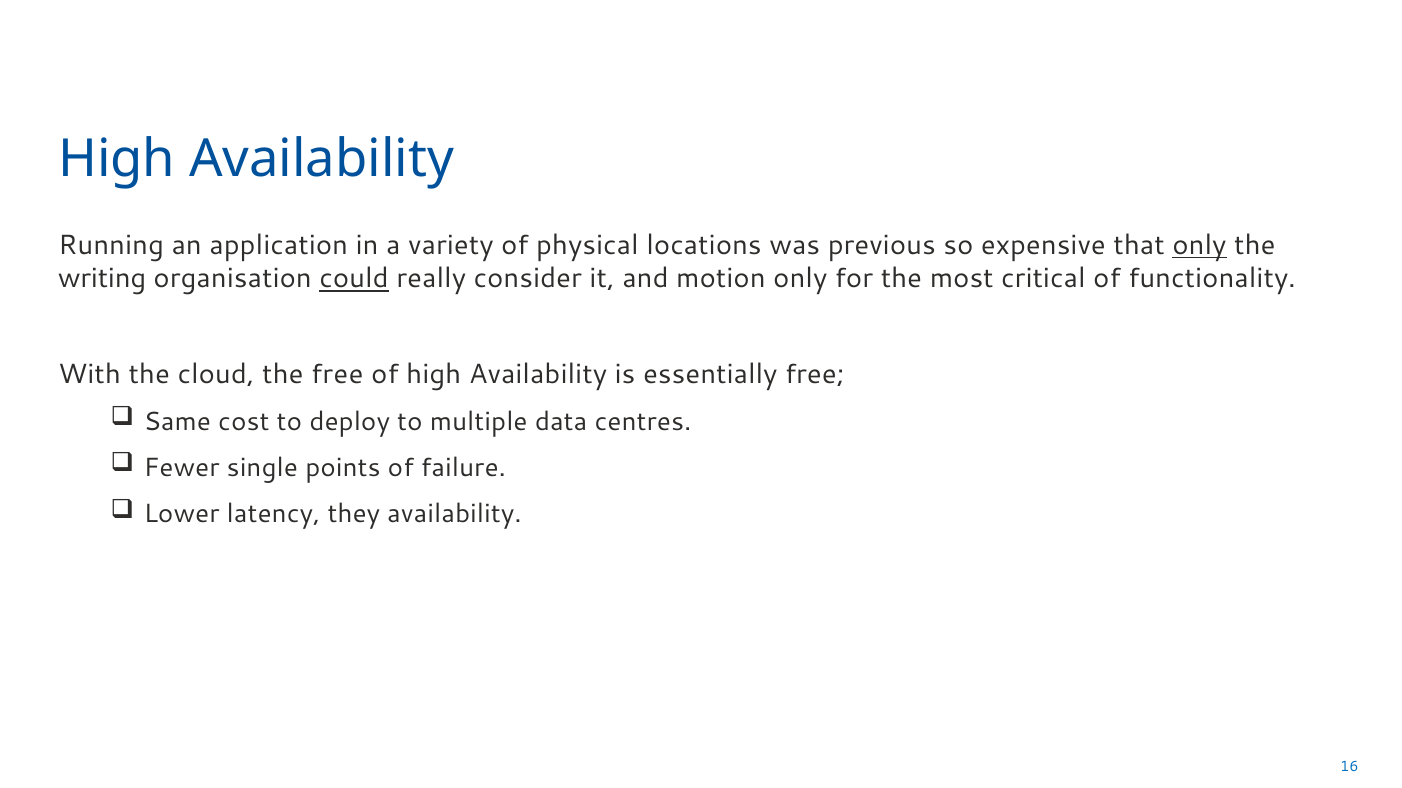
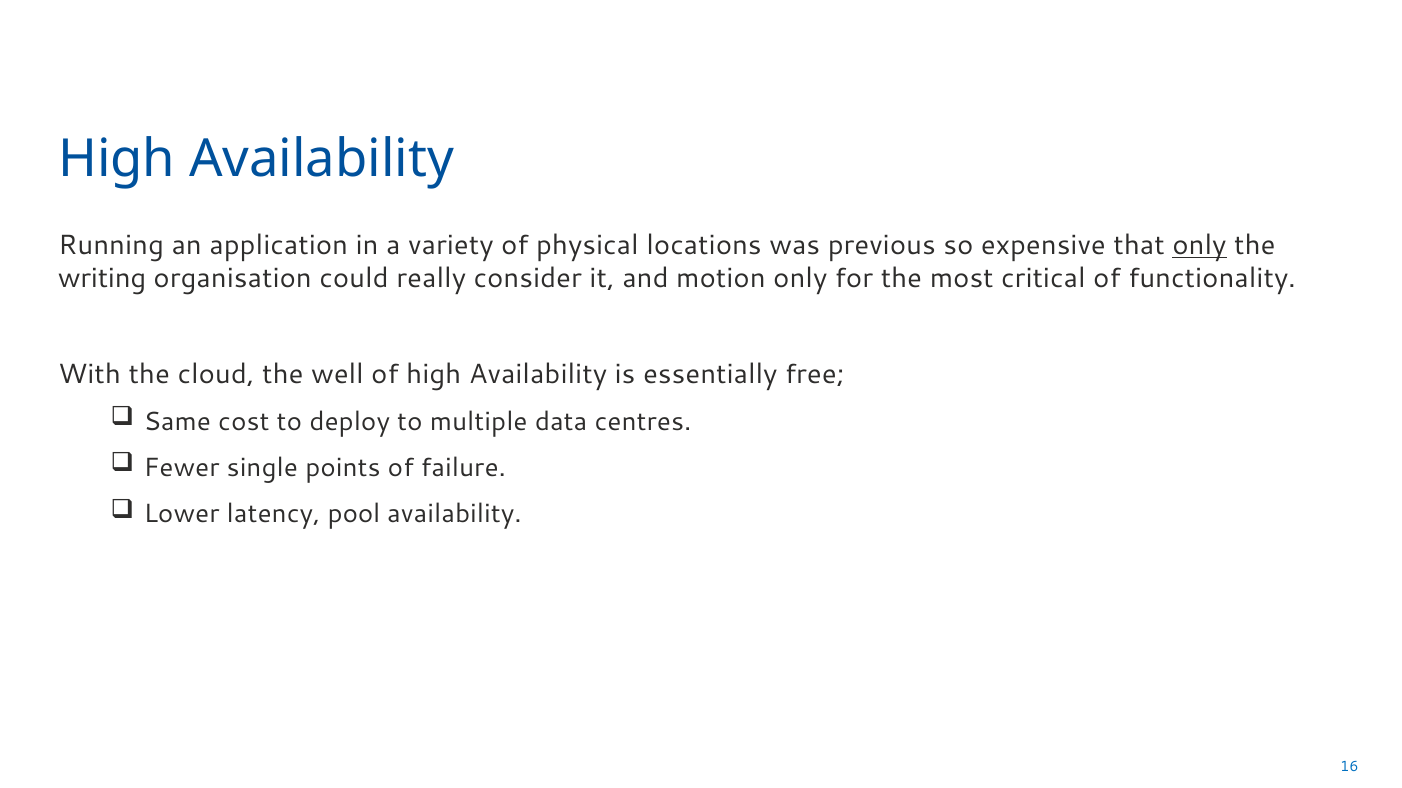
could underline: present -> none
the free: free -> well
they: they -> pool
